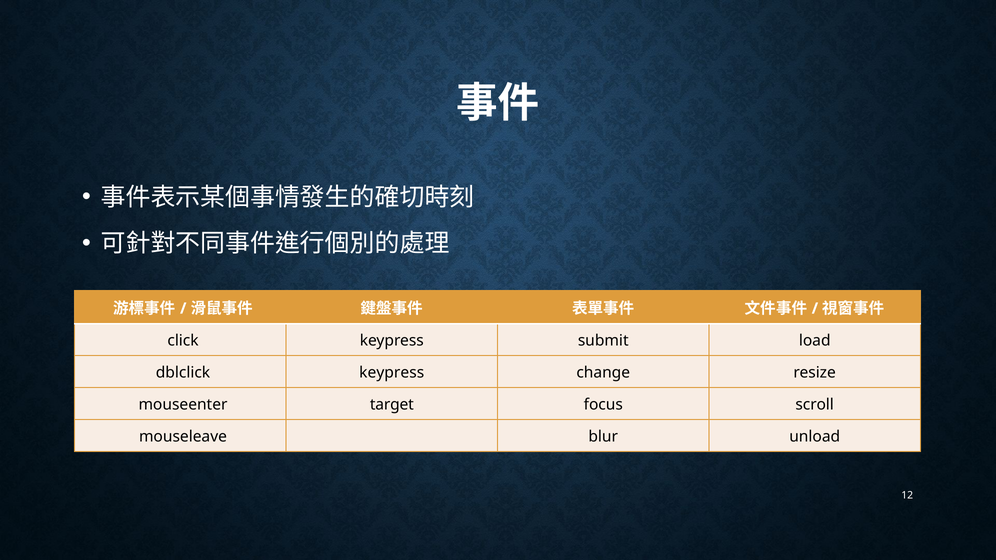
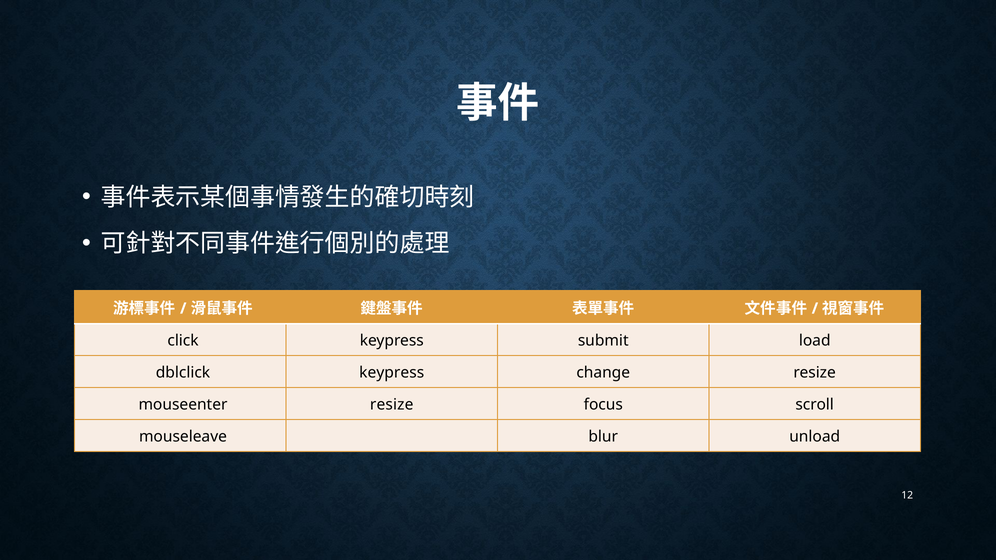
mouseenter target: target -> resize
